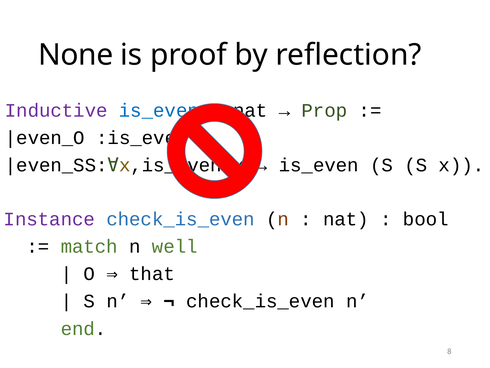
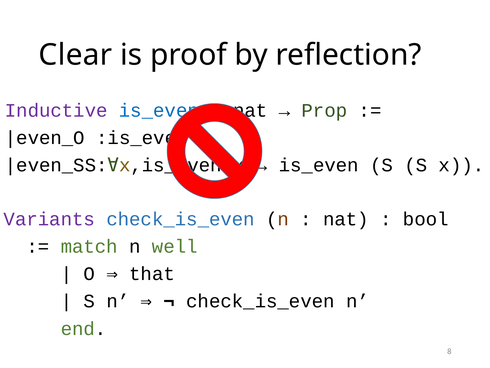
None: None -> Clear
Instance: Instance -> Variants
